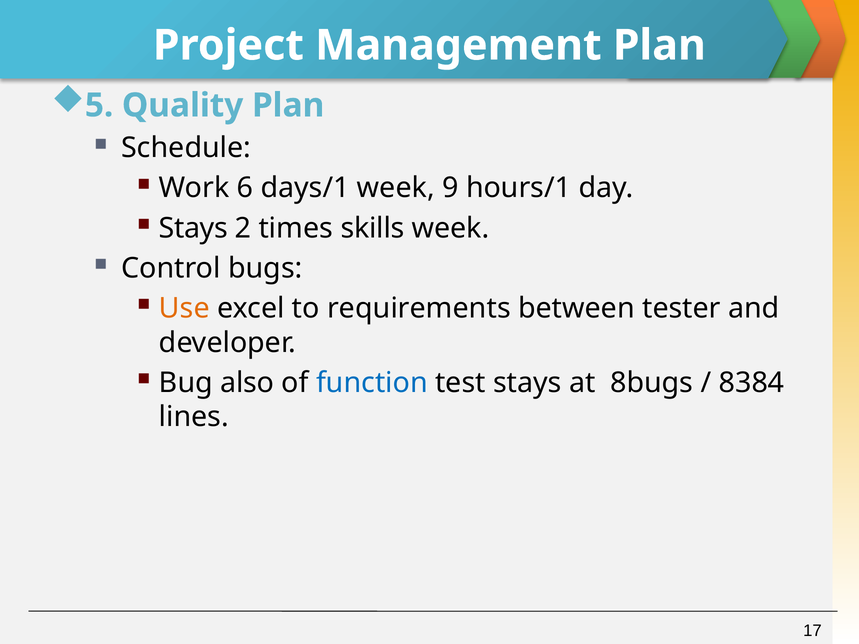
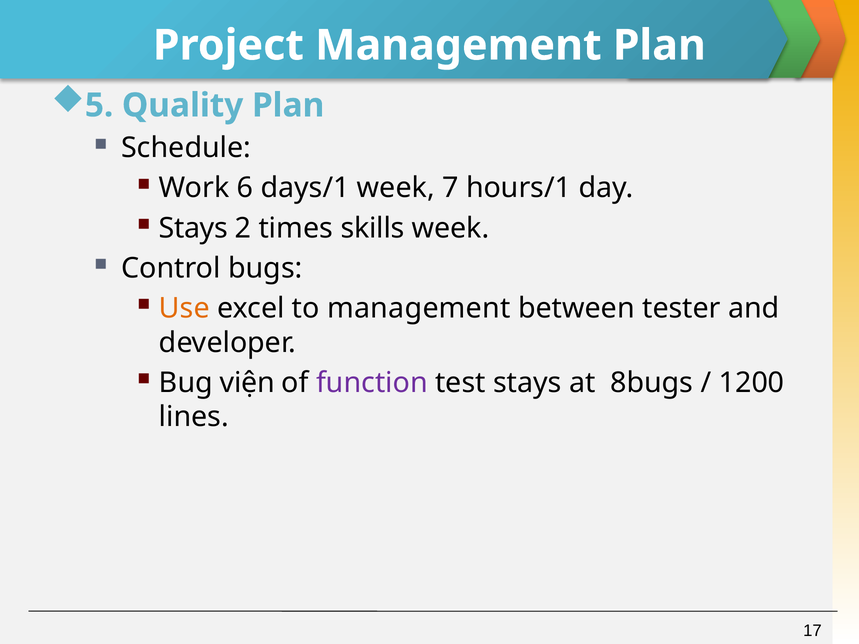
9: 9 -> 7
to requirements: requirements -> management
also: also -> viện
function colour: blue -> purple
8384: 8384 -> 1200
